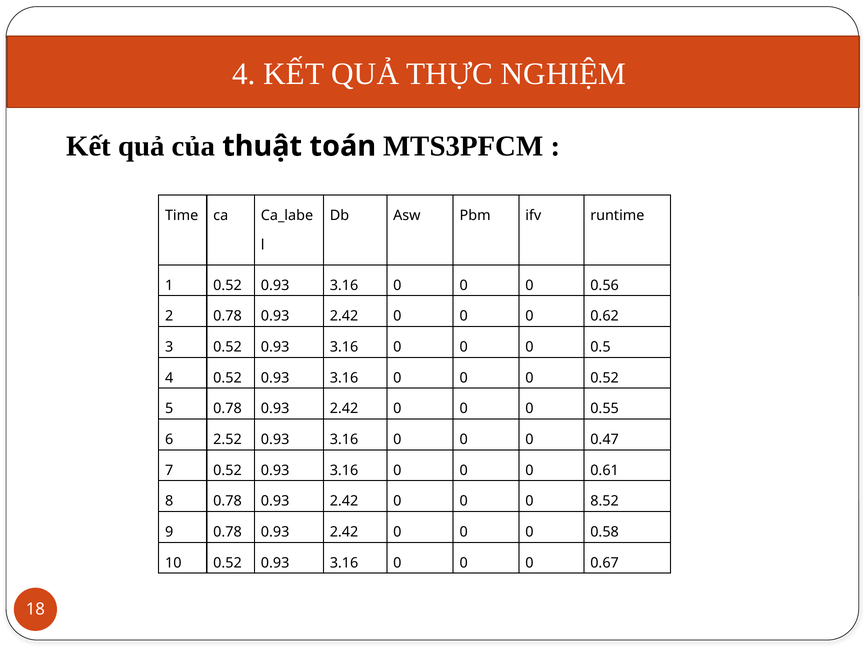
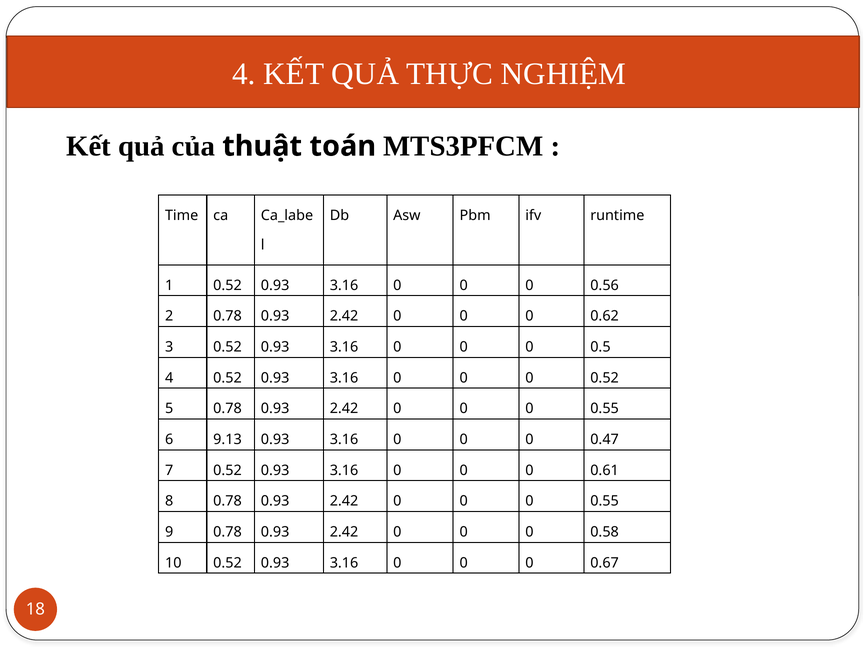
2.52: 2.52 -> 9.13
8.52 at (605, 501): 8.52 -> 0.55
